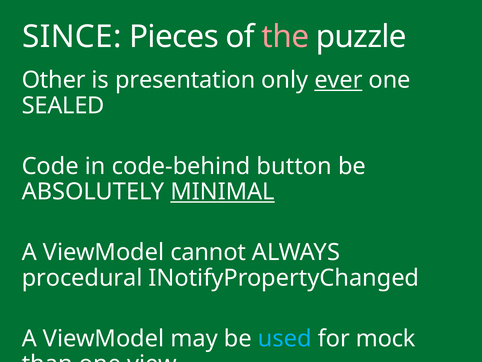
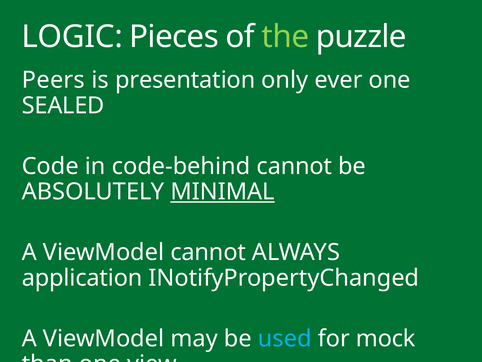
SINCE: SINCE -> LOGIC
the colour: pink -> light green
Other: Other -> Peers
ever underline: present -> none
code-behind button: button -> cannot
procedural: procedural -> application
